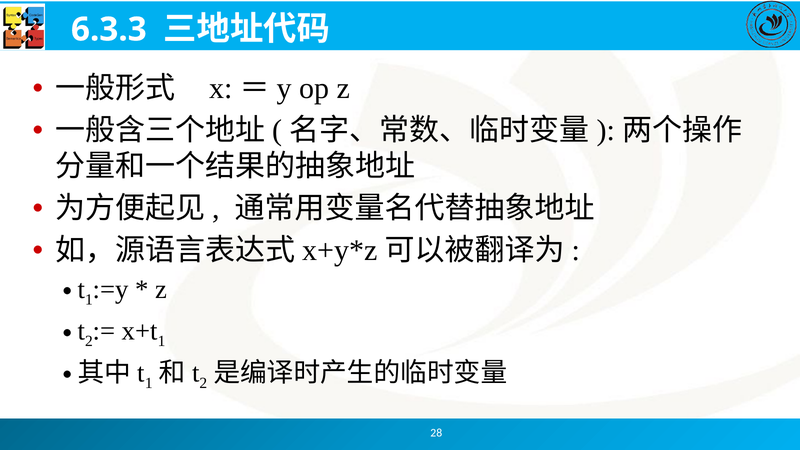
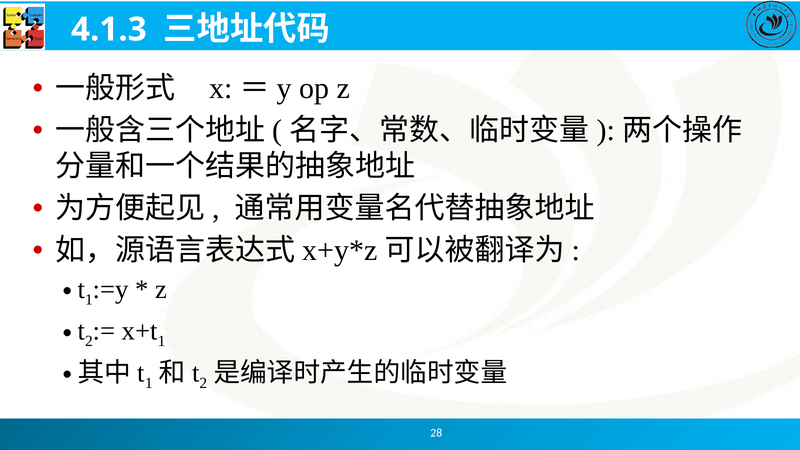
6.3.3: 6.3.3 -> 4.1.3
